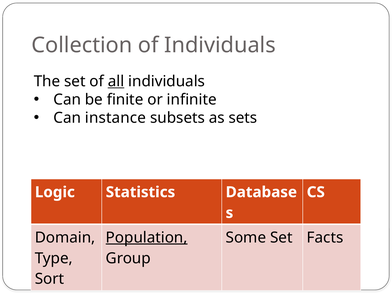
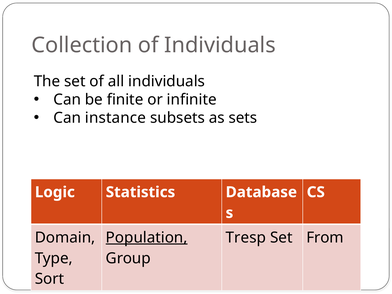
all underline: present -> none
Some: Some -> Tresp
Facts: Facts -> From
